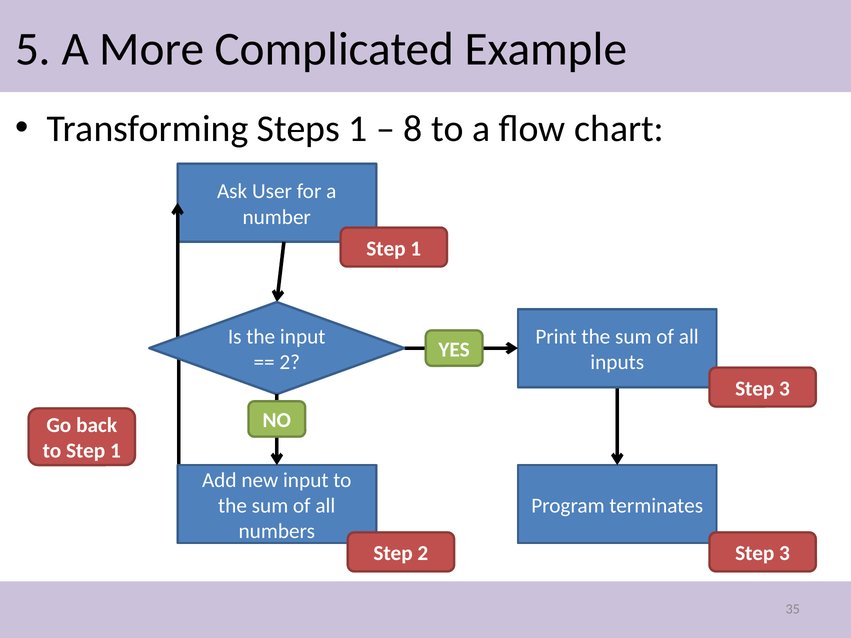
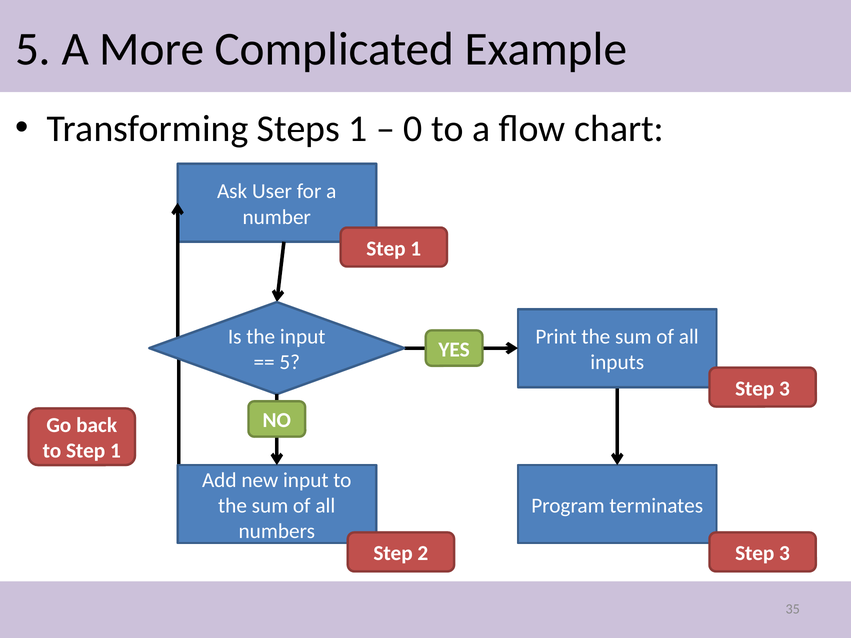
8: 8 -> 0
2 at (290, 362): 2 -> 5
